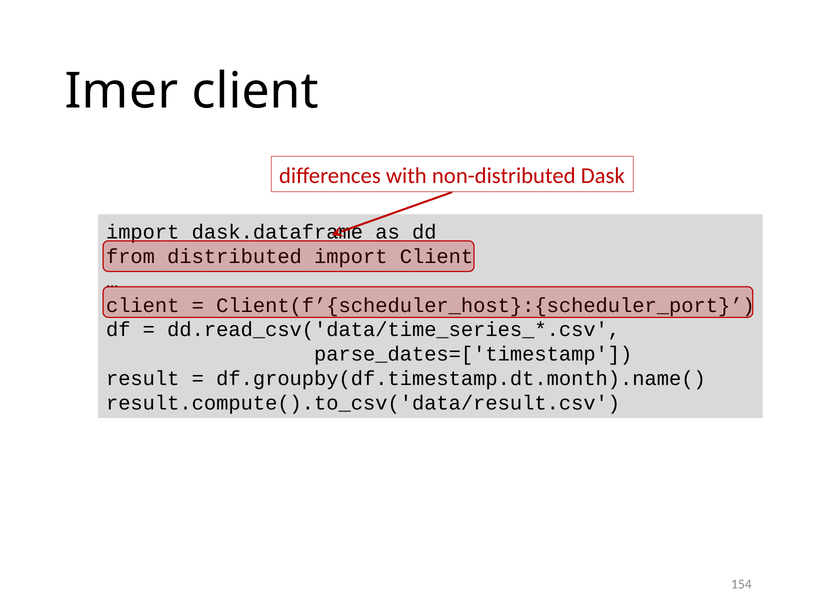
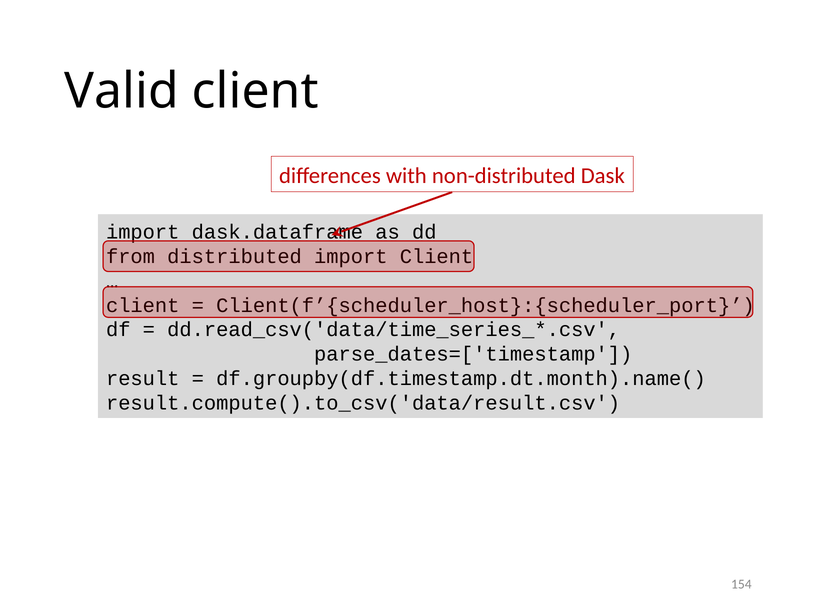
Imer: Imer -> Valid
